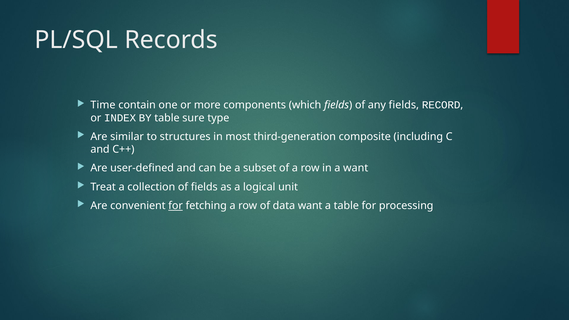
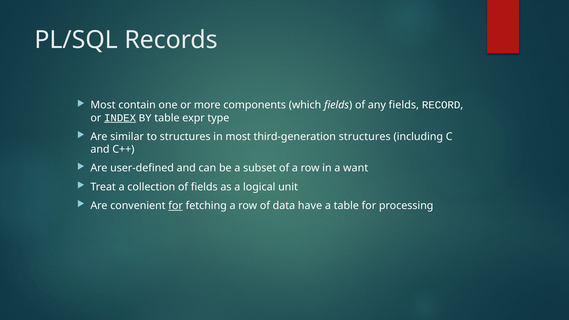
Time at (103, 105): Time -> Most
INDEX underline: none -> present
sure: sure -> expr
third-generation composite: composite -> structures
data want: want -> have
